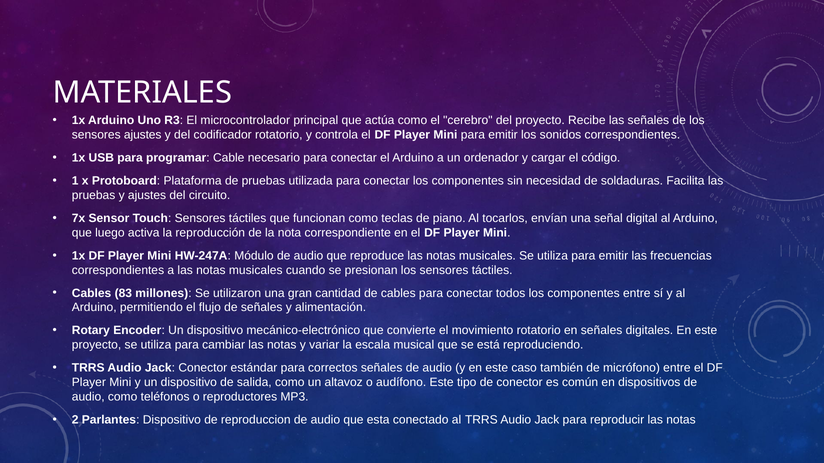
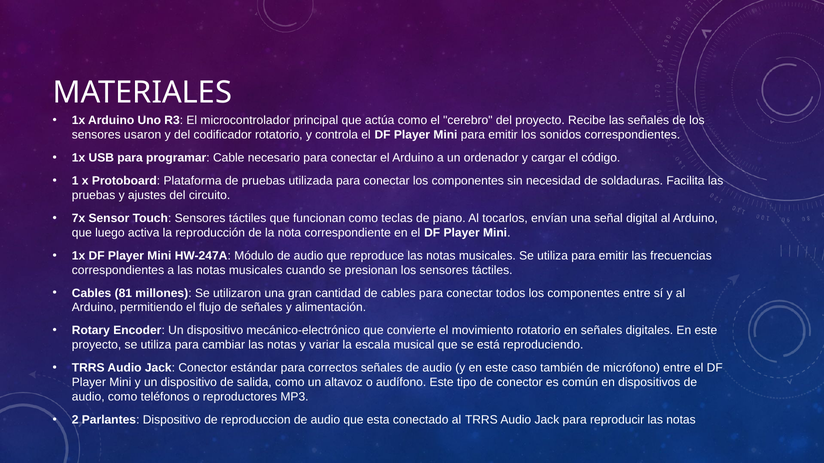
sensores ajustes: ajustes -> usaron
83: 83 -> 81
